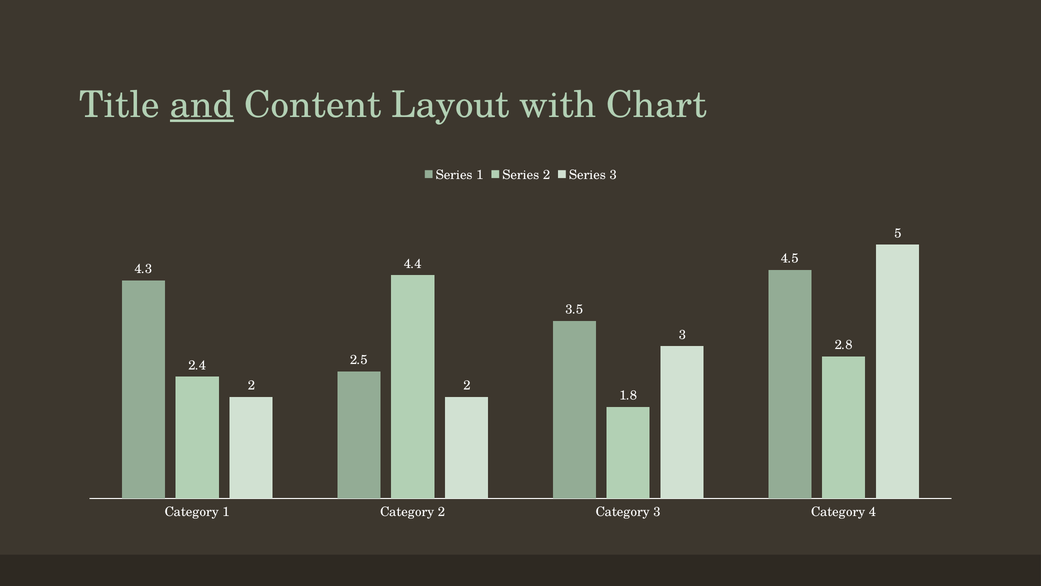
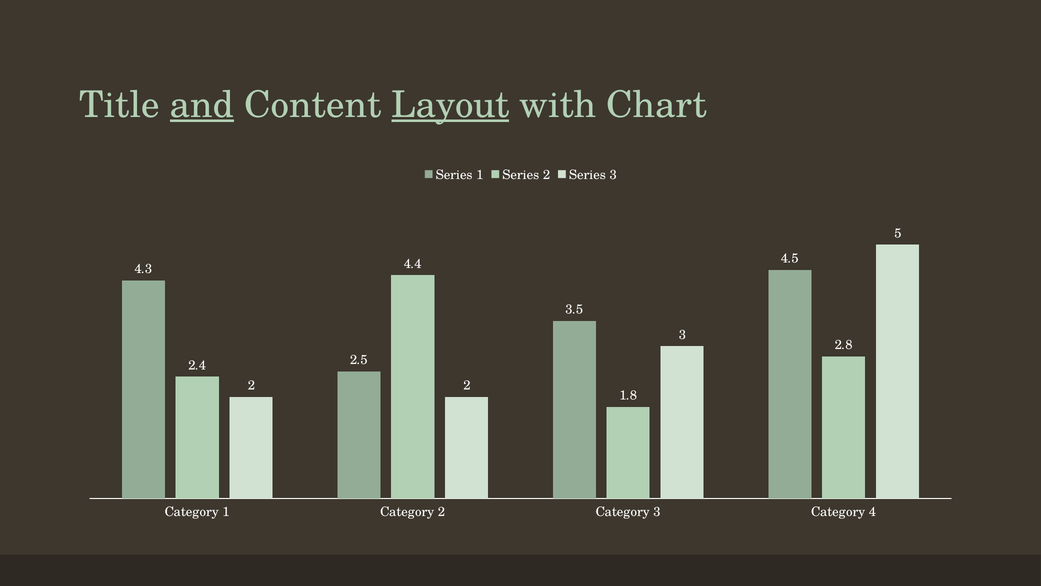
Layout underline: none -> present
